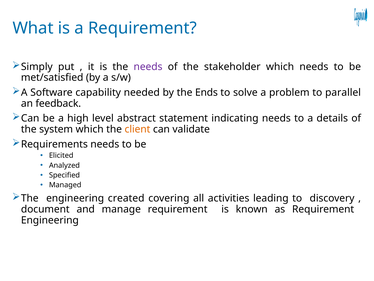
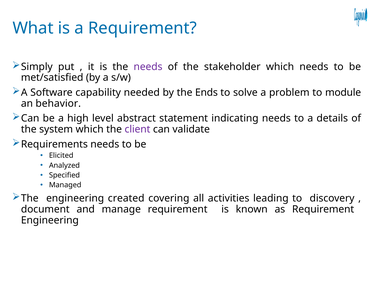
parallel: parallel -> module
feedback: feedback -> behavior
client colour: orange -> purple
